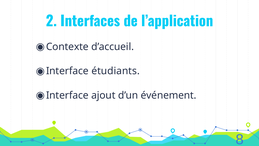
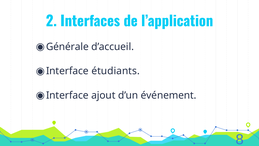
Contexte: Contexte -> Générale
